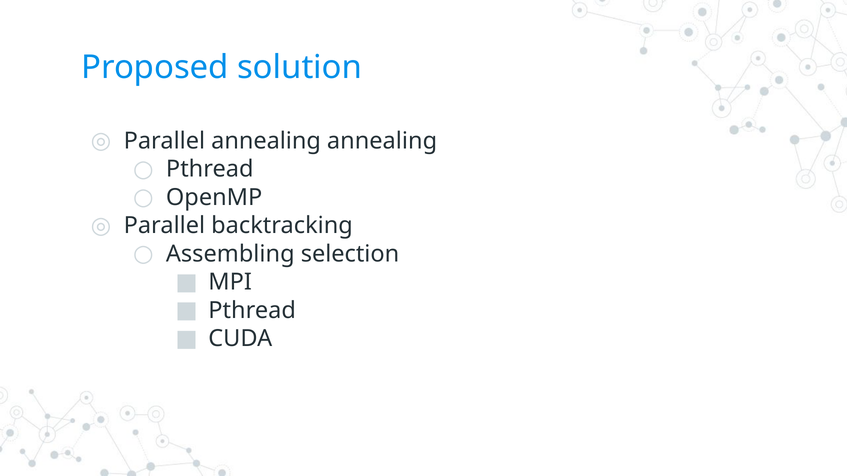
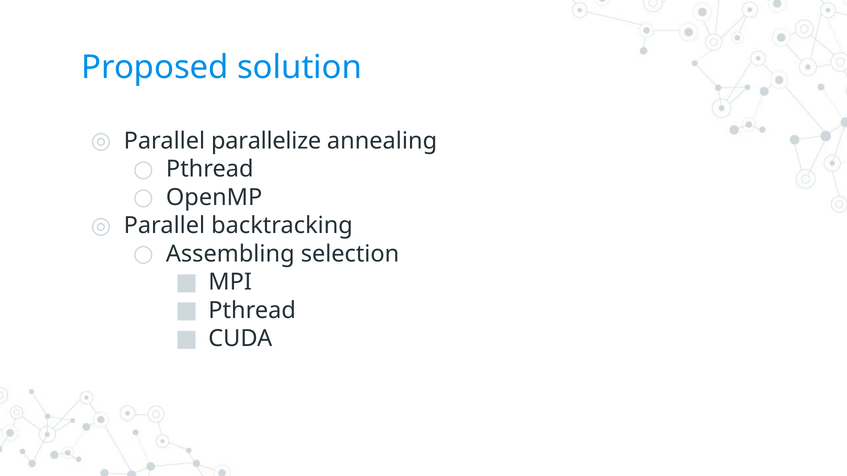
Parallel annealing: annealing -> parallelize
